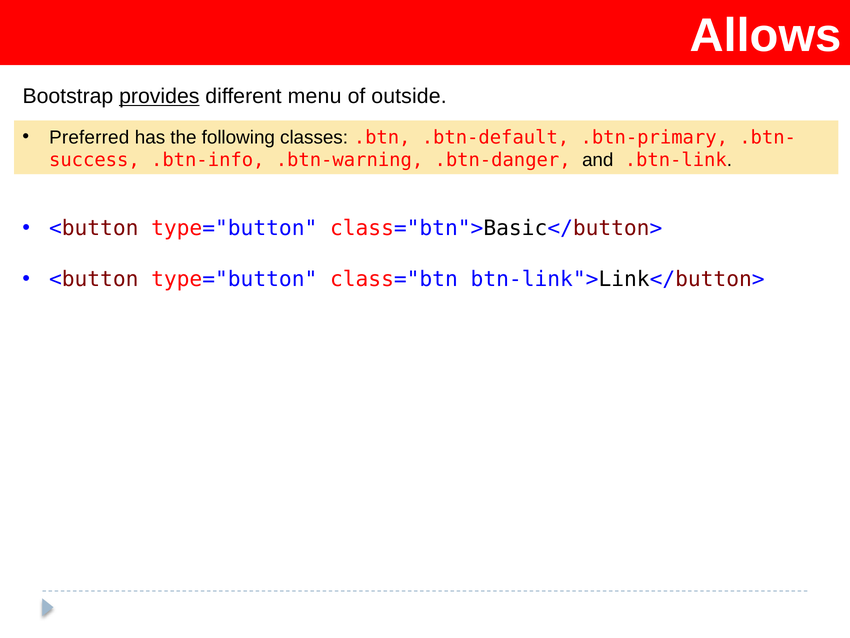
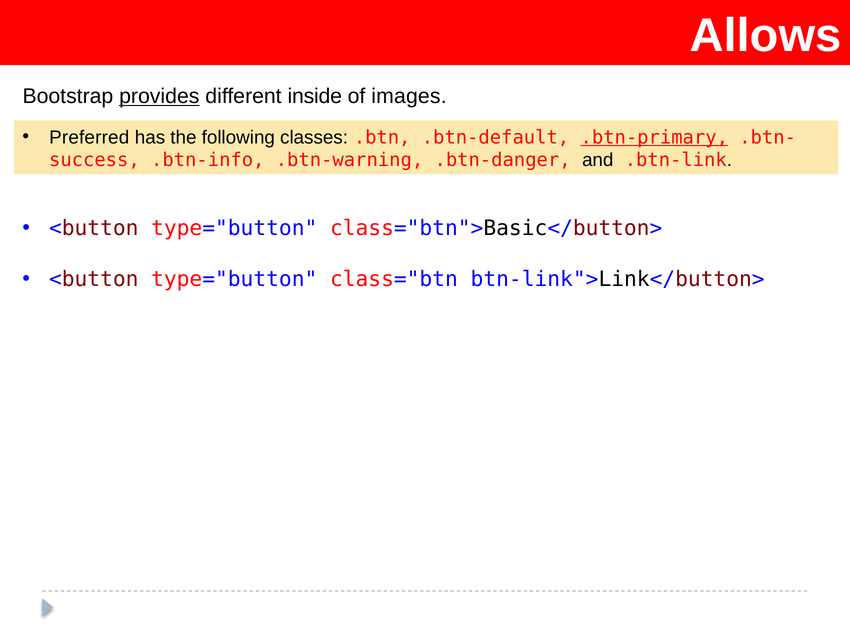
menu: menu -> inside
outside: outside -> images
.btn-primary underline: none -> present
